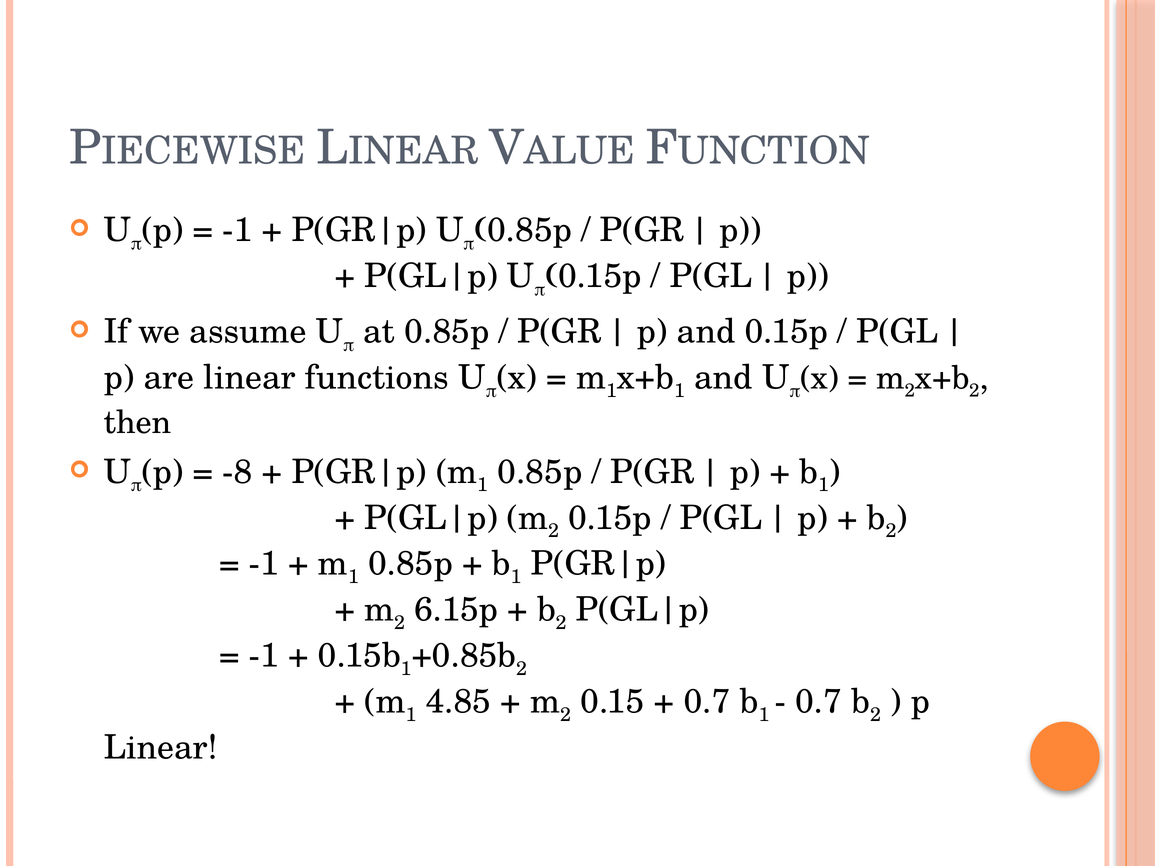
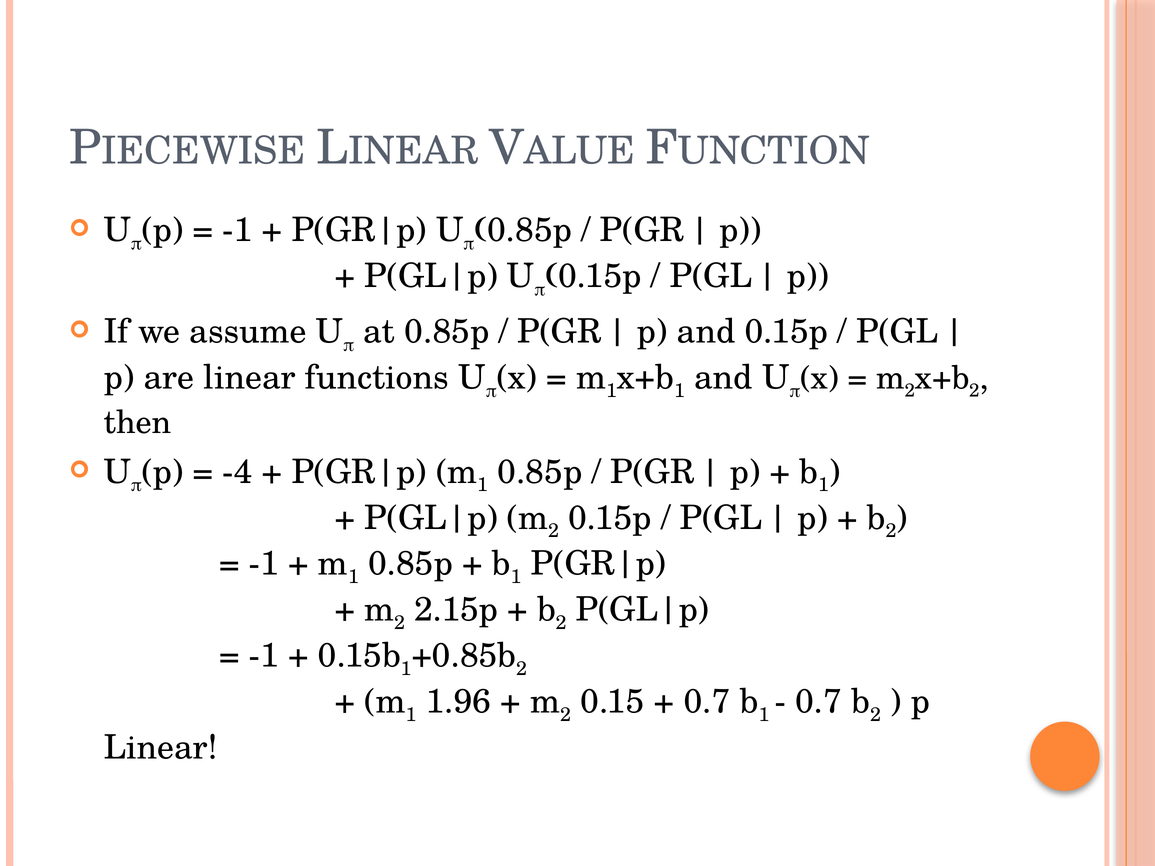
-8: -8 -> -4
6.15p: 6.15p -> 2.15p
4.85: 4.85 -> 1.96
